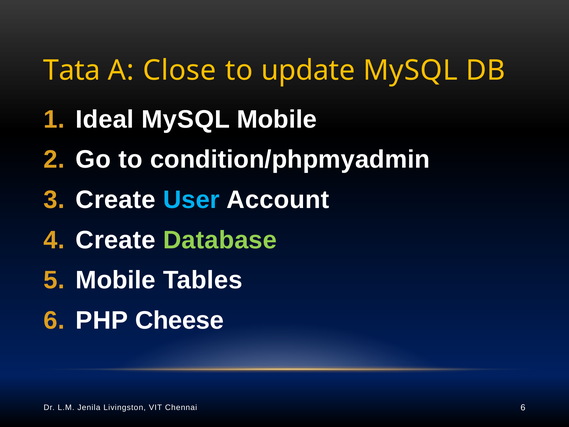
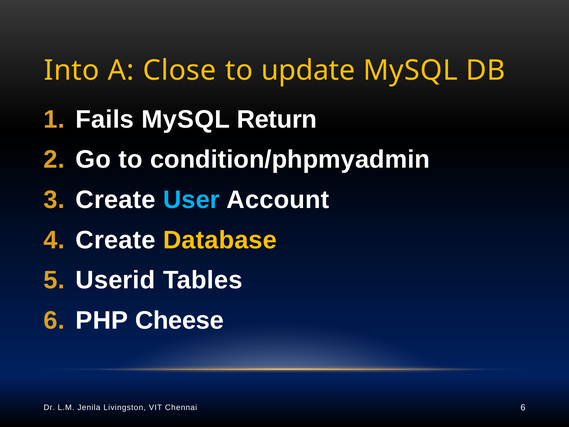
Tata: Tata -> Into
Ideal: Ideal -> Fails
MySQL Mobile: Mobile -> Return
Database colour: light green -> yellow
Mobile at (116, 280): Mobile -> Userid
